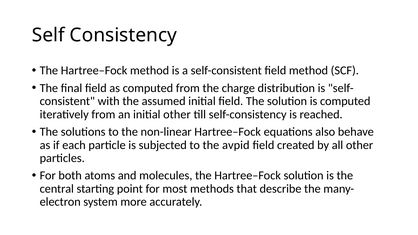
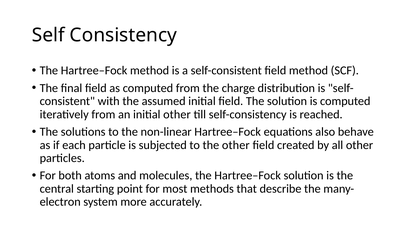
the avpid: avpid -> other
